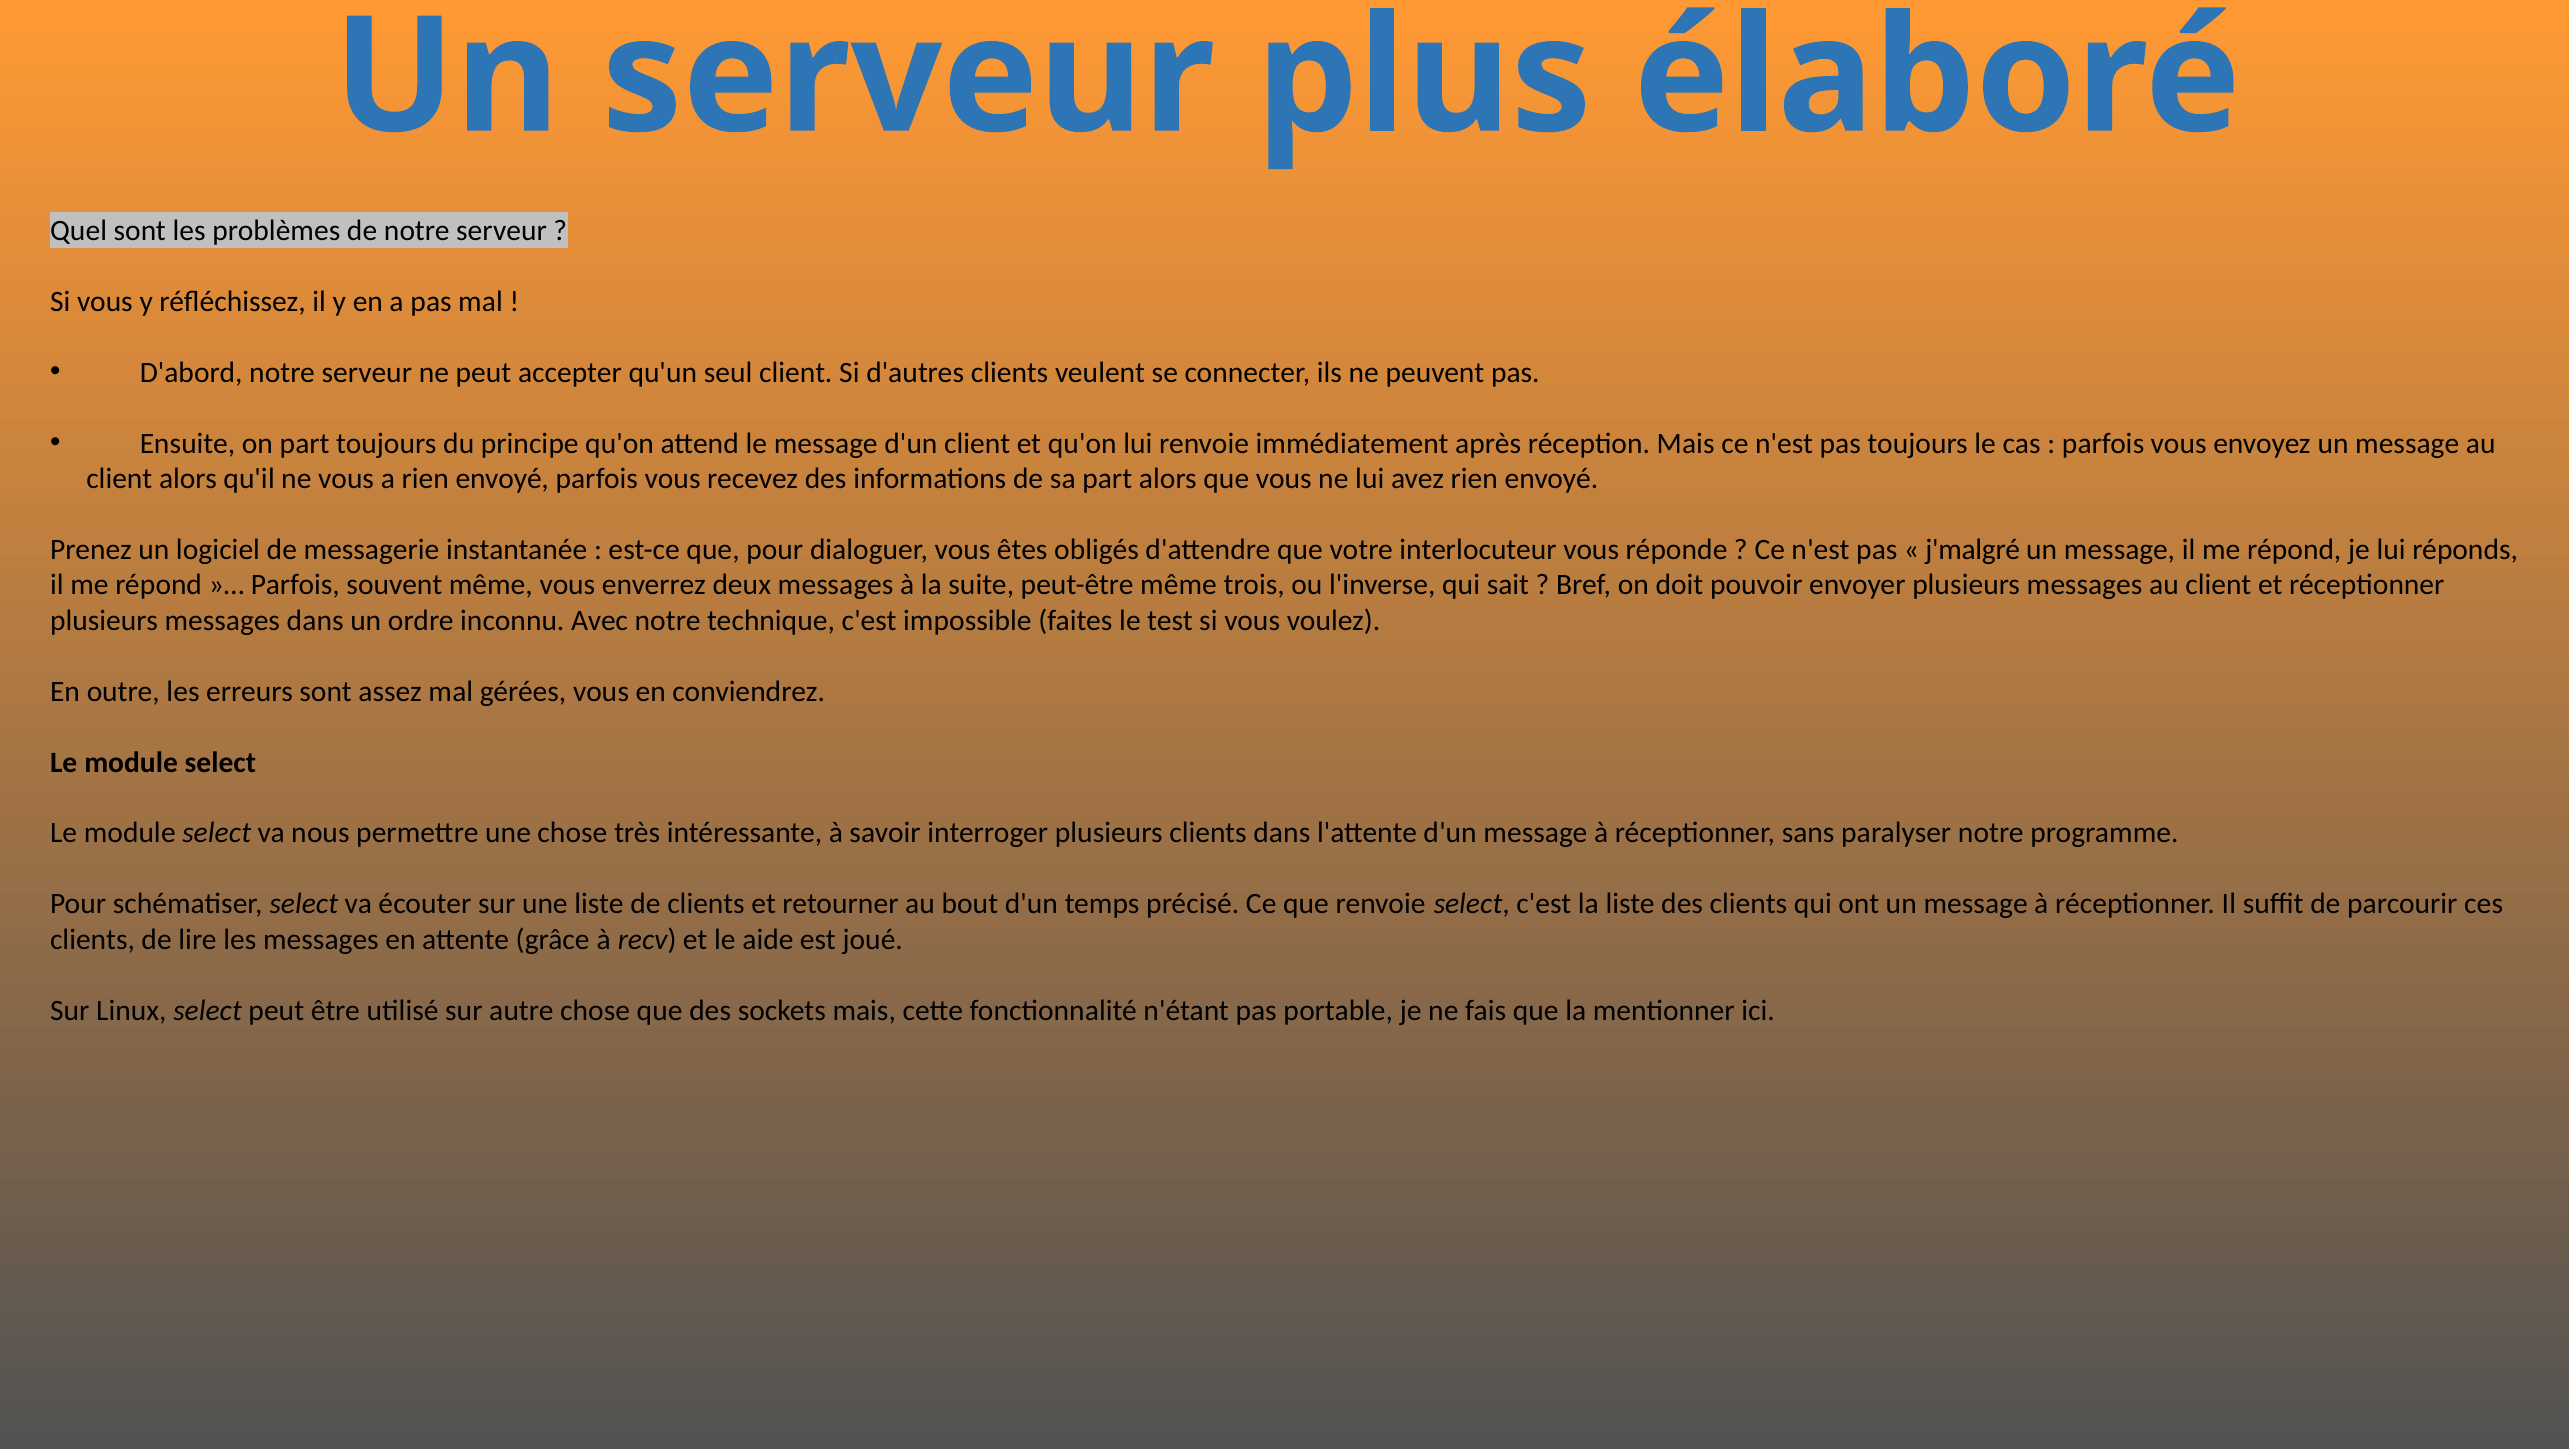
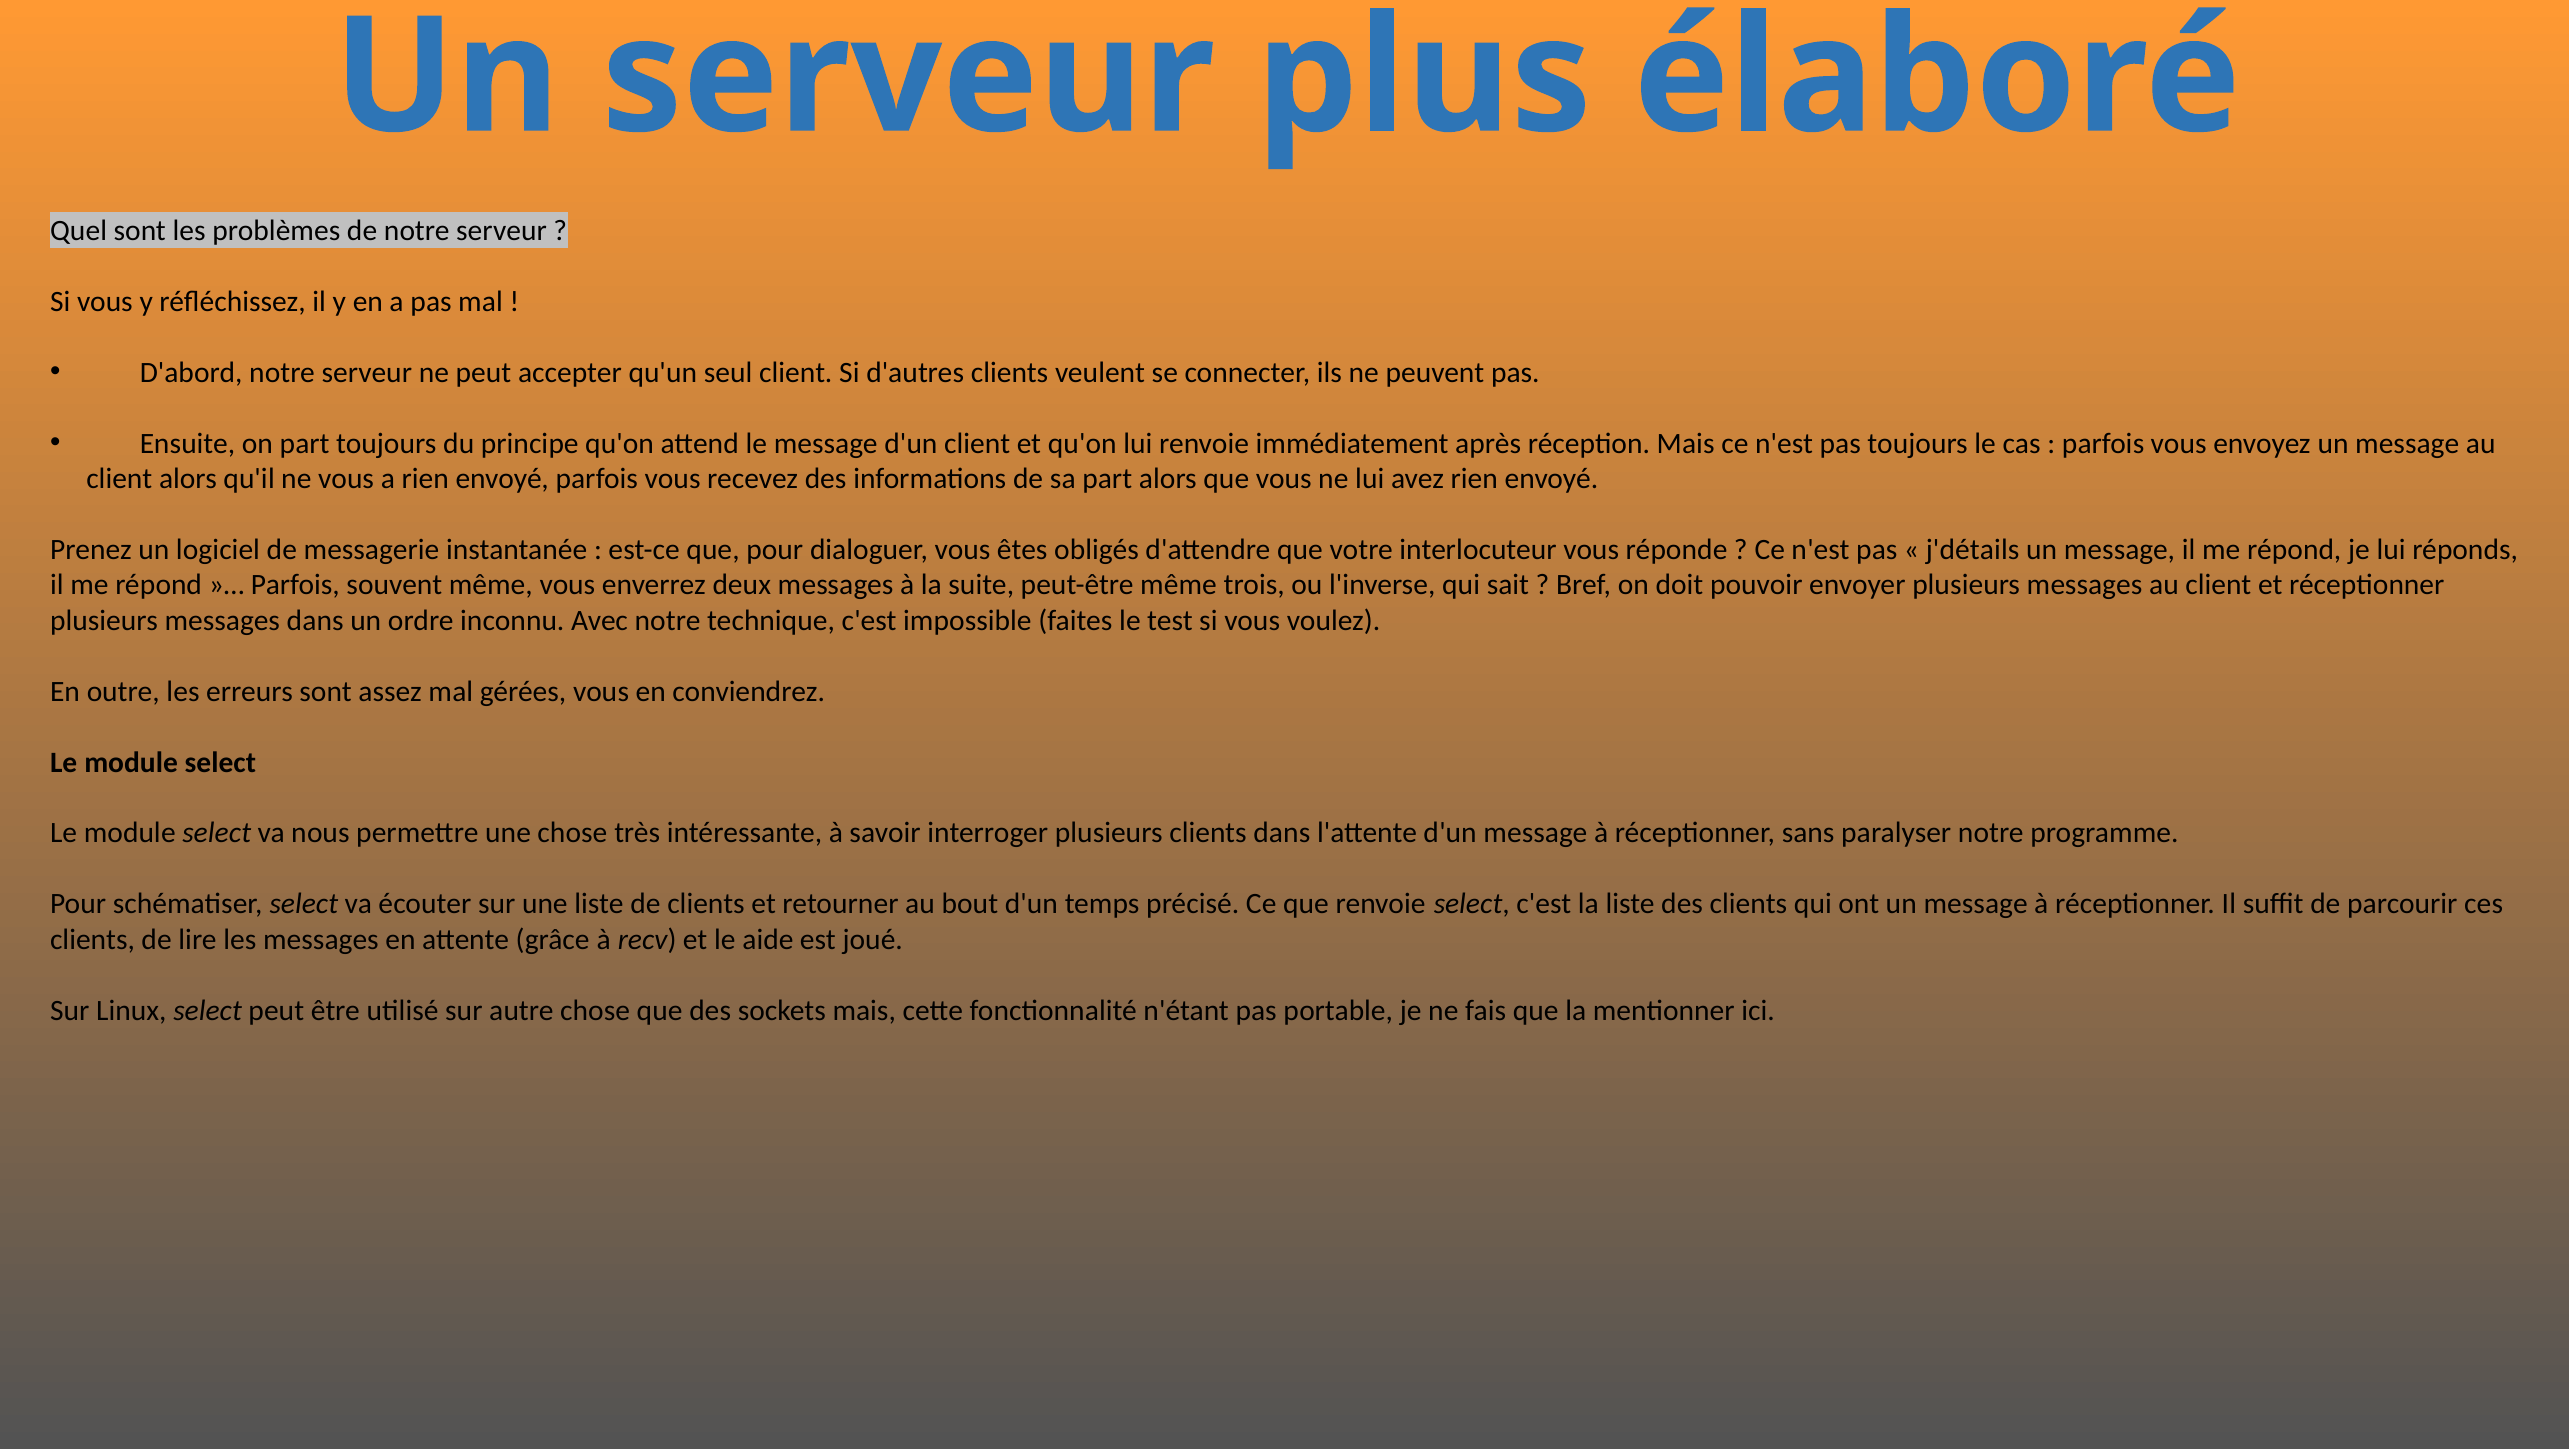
j'malgré: j'malgré -> j'détails
